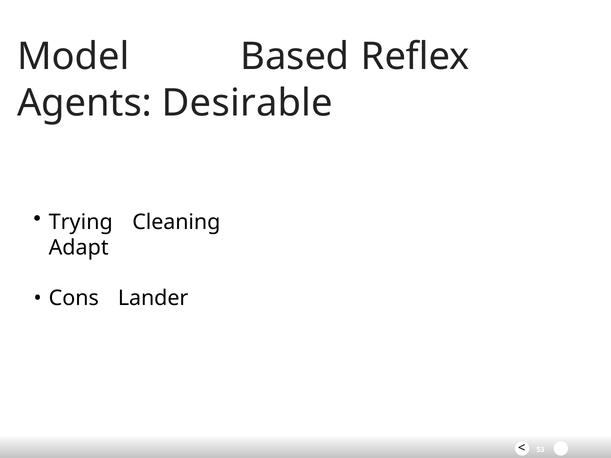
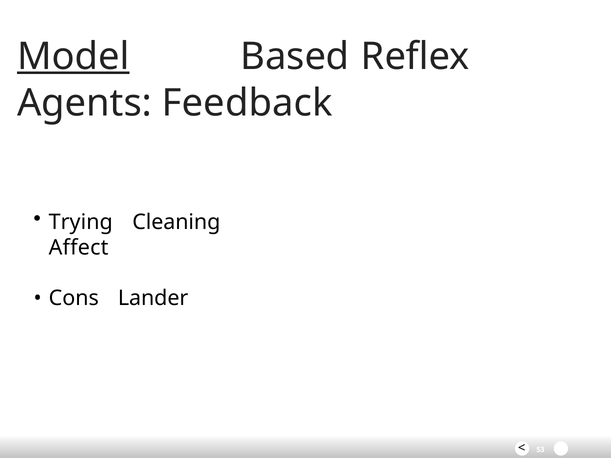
Model underline: none -> present
Desirable: Desirable -> Feedback
Adapt: Adapt -> Affect
